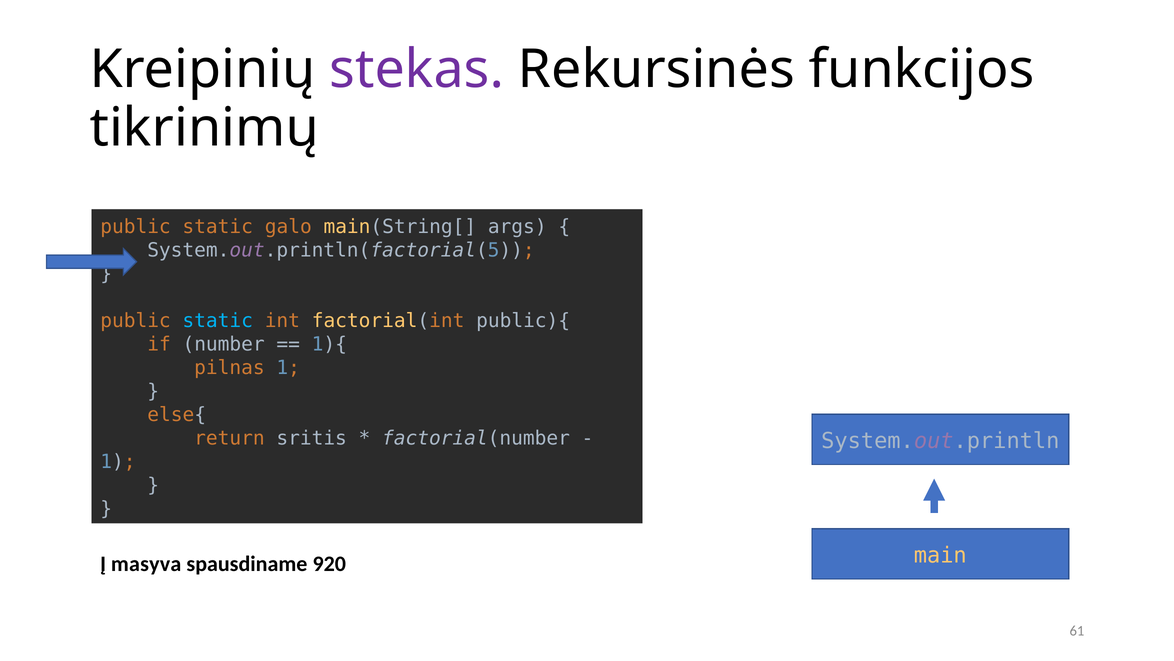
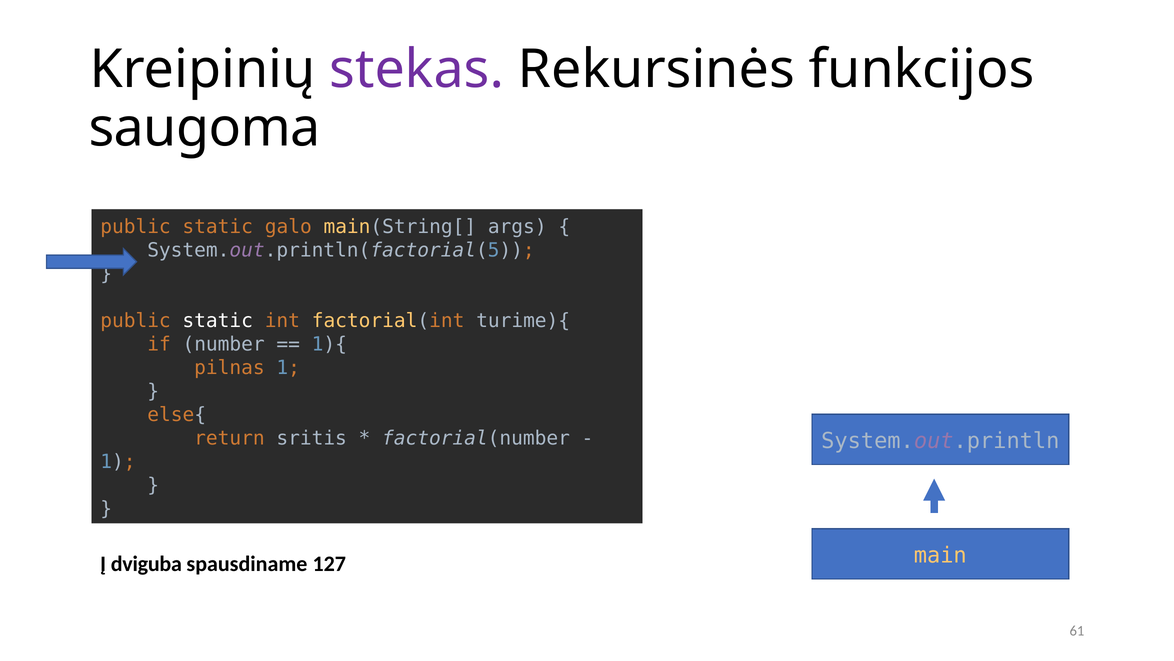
tikrinimų: tikrinimų -> saugoma
static at (218, 320) colour: light blue -> white
public){: public){ -> turime){
masyva: masyva -> dviguba
920: 920 -> 127
